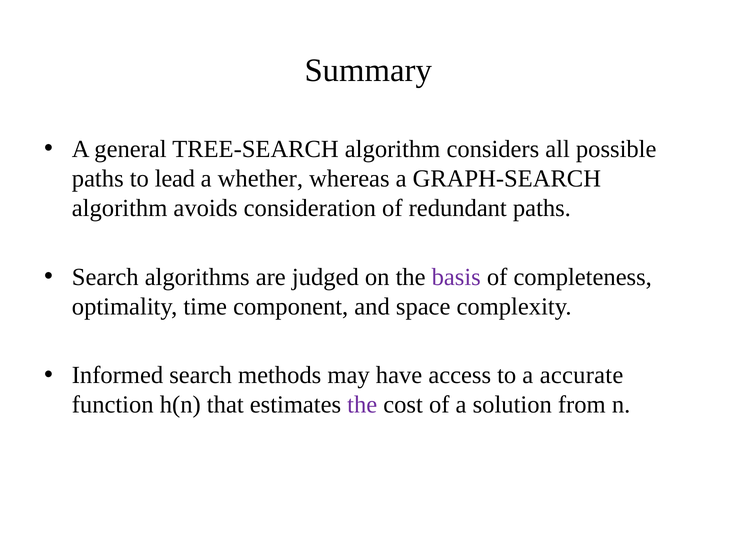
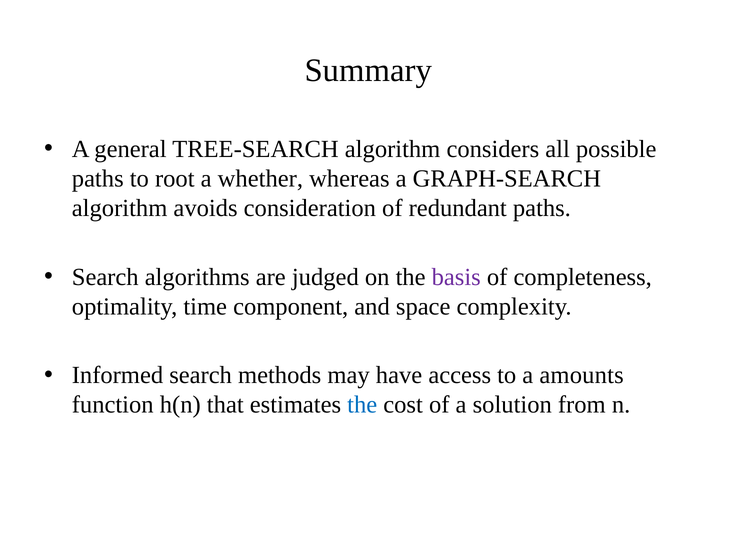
lead: lead -> root
accurate: accurate -> amounts
the at (362, 405) colour: purple -> blue
